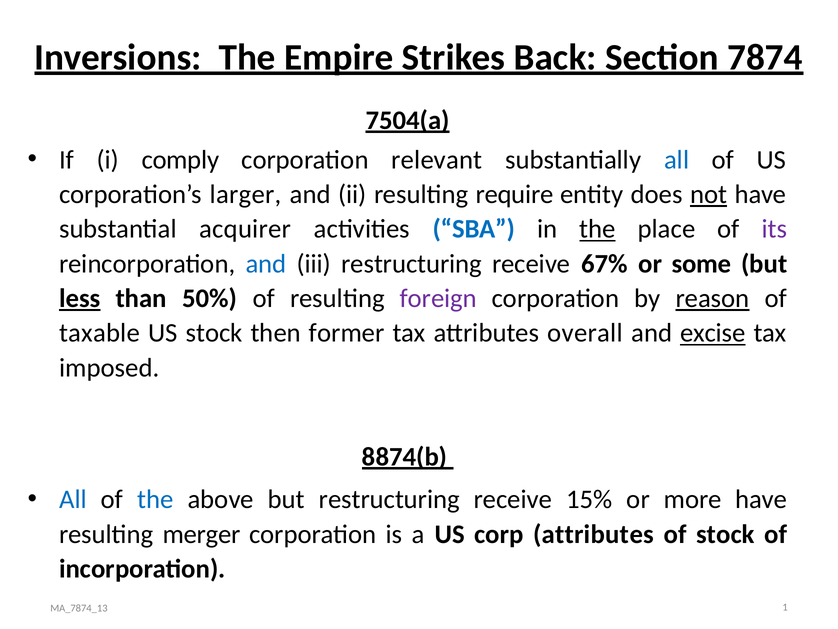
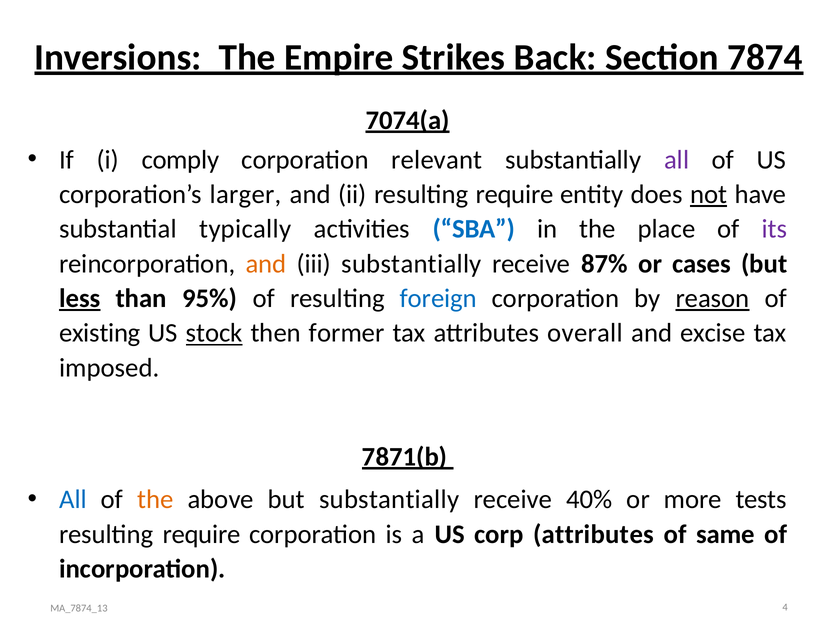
7504(a: 7504(a -> 7074(a
all at (677, 160) colour: blue -> purple
acquirer: acquirer -> typically
the at (598, 229) underline: present -> none
and at (266, 264) colour: blue -> orange
iii restructuring: restructuring -> substantially
67%: 67% -> 87%
some: some -> cases
50%: 50% -> 95%
foreign colour: purple -> blue
taxable: taxable -> existing
stock at (214, 333) underline: none -> present
excise underline: present -> none
8874(b: 8874(b -> 7871(b
the at (155, 499) colour: blue -> orange
but restructuring: restructuring -> substantially
15%: 15% -> 40%
more have: have -> tests
merger at (201, 534): merger -> require
of stock: stock -> same
1: 1 -> 4
